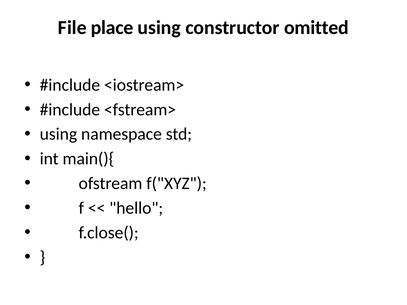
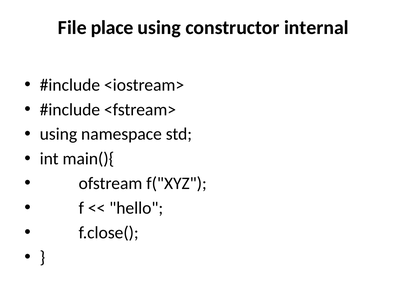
omitted: omitted -> internal
